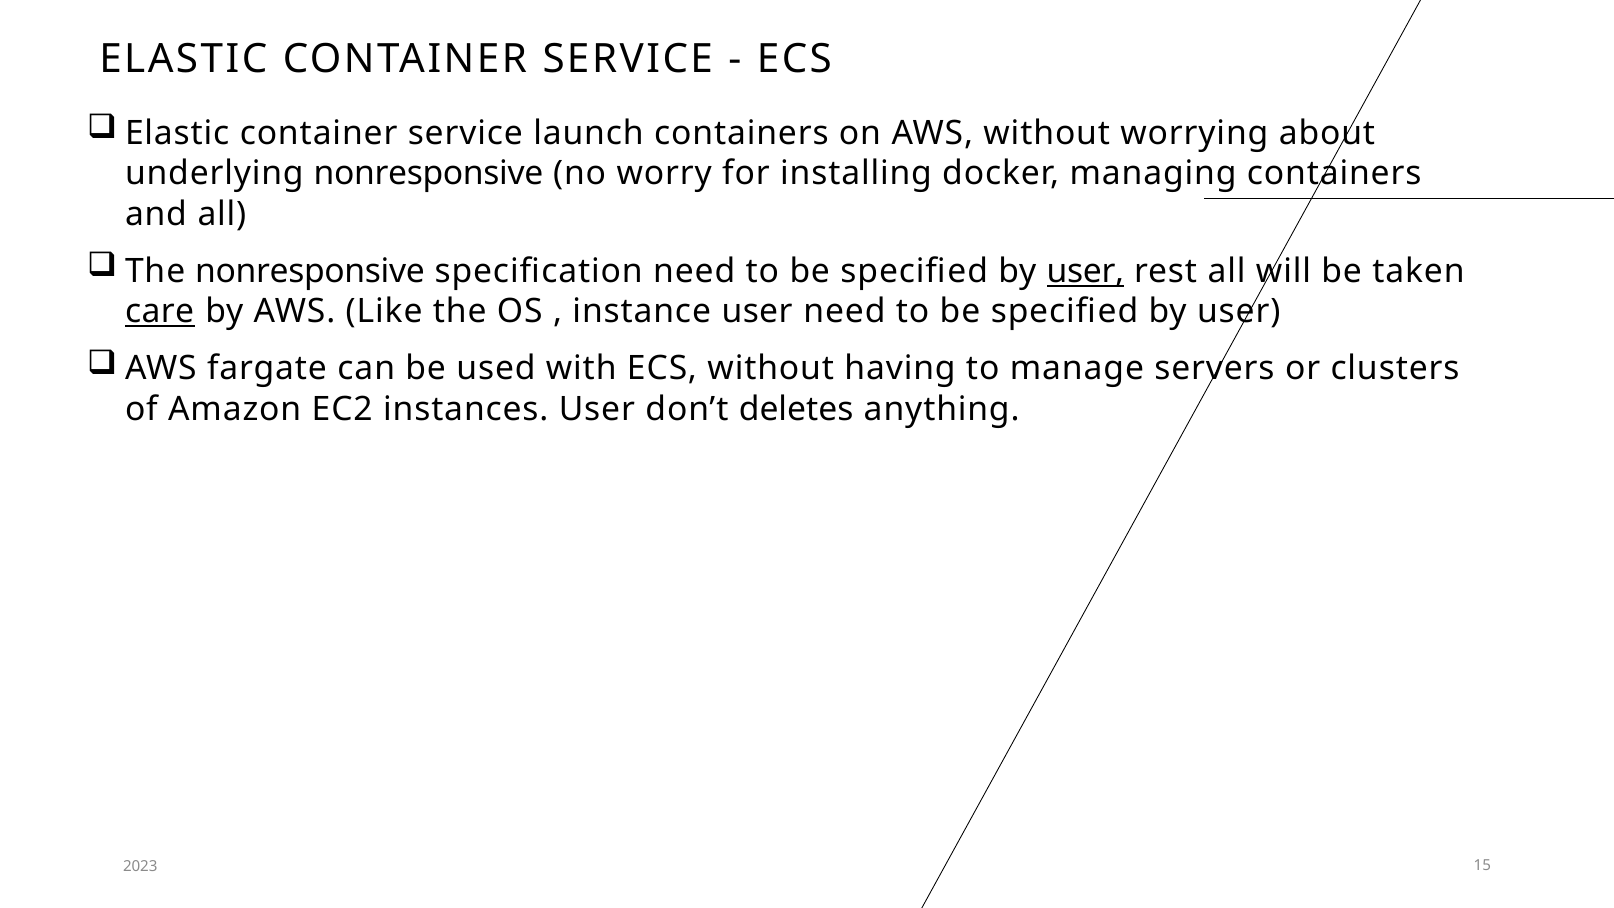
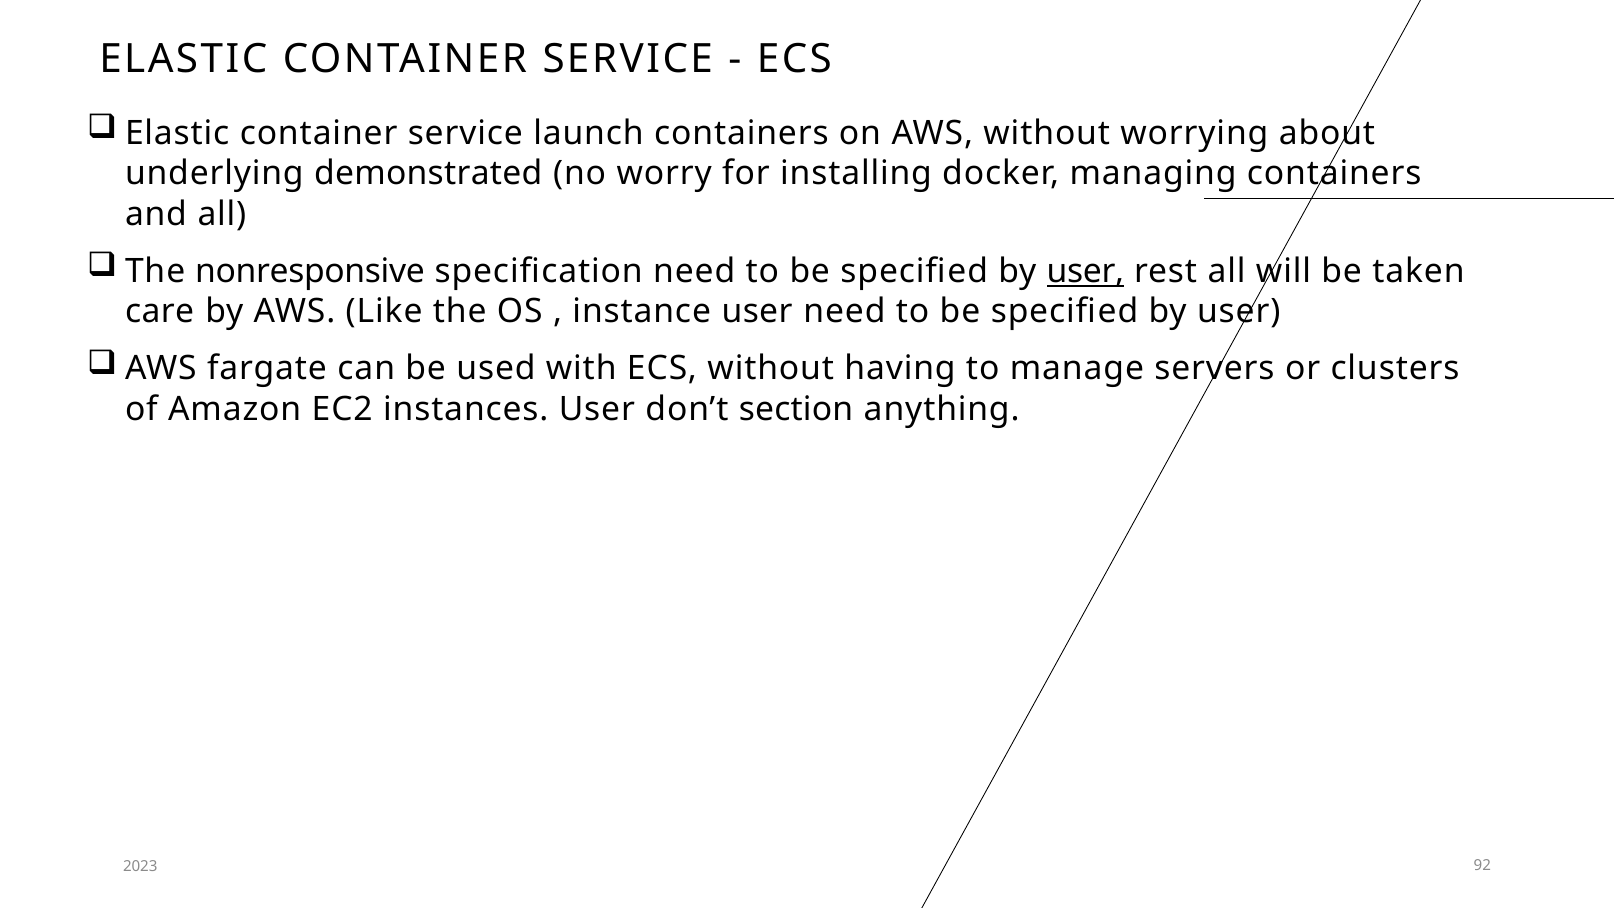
underlying nonresponsive: nonresponsive -> demonstrated
care underline: present -> none
deletes: deletes -> section
15: 15 -> 92
